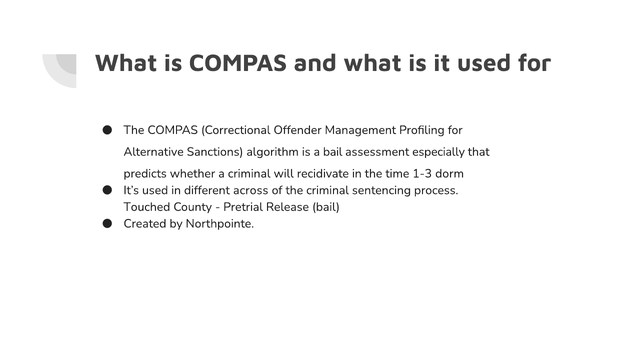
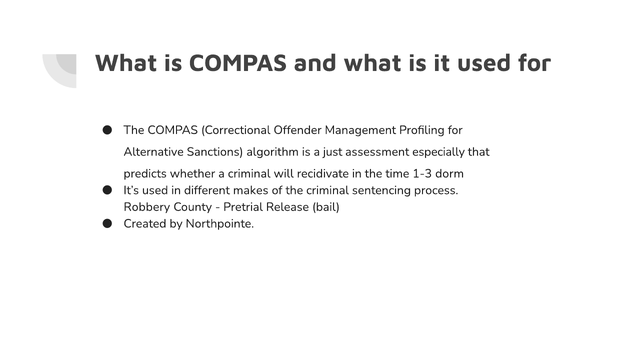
a bail: bail -> just
across: across -> makes
Touched: Touched -> Robbery
